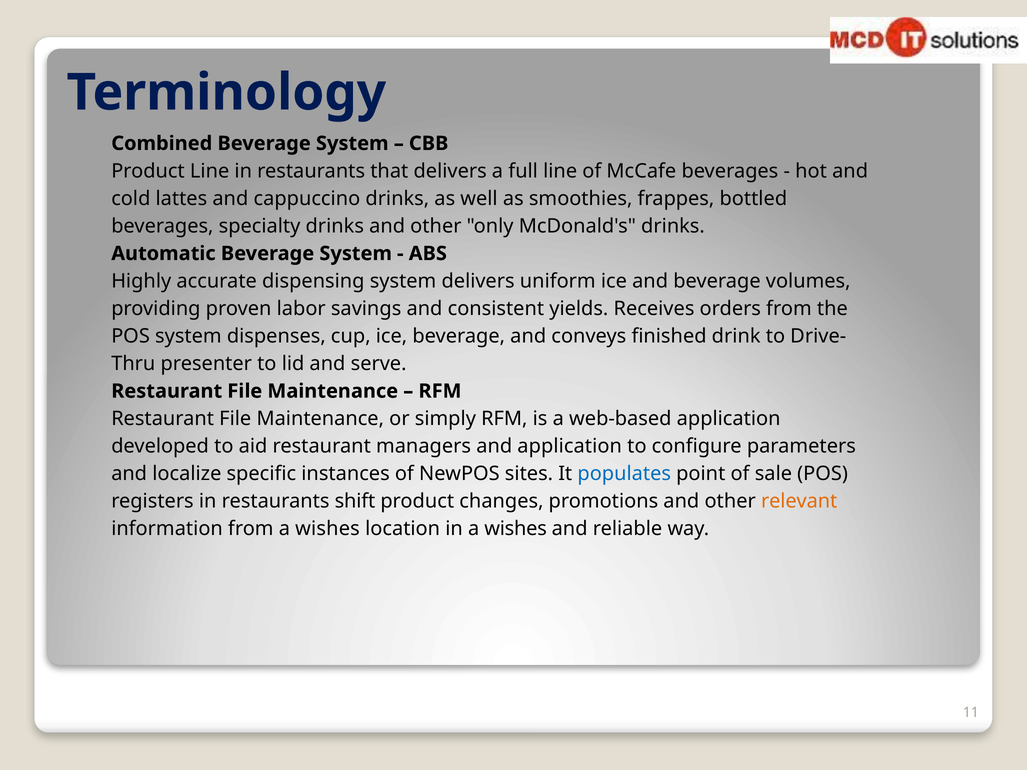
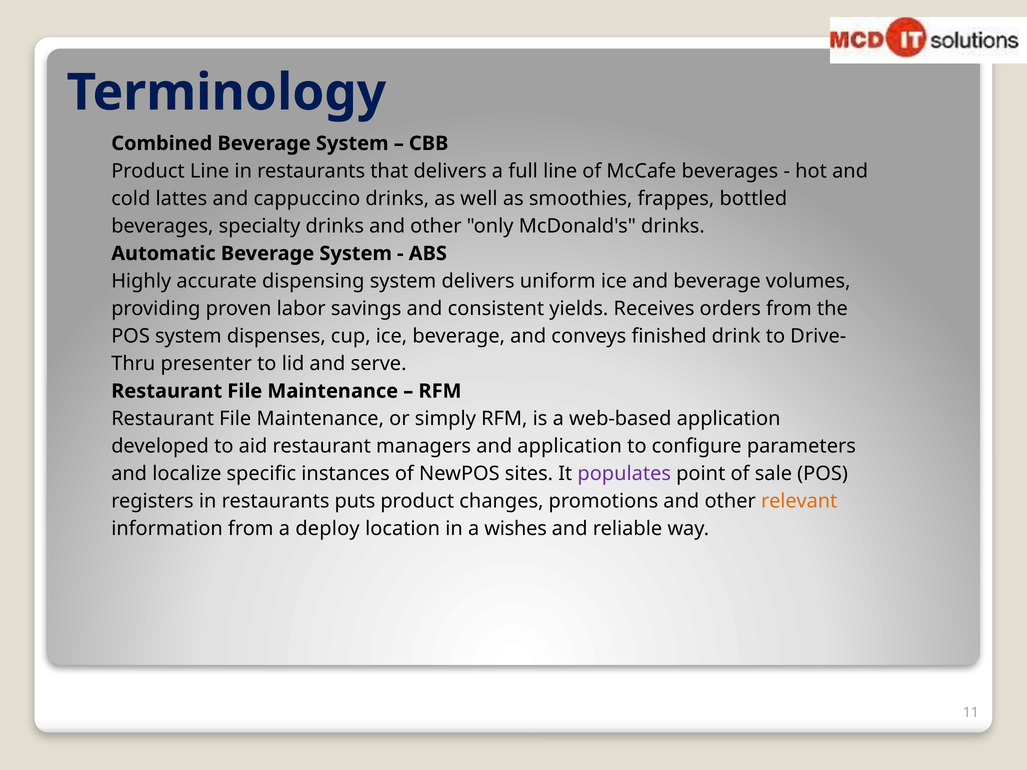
populates colour: blue -> purple
shift: shift -> puts
from a wishes: wishes -> deploy
